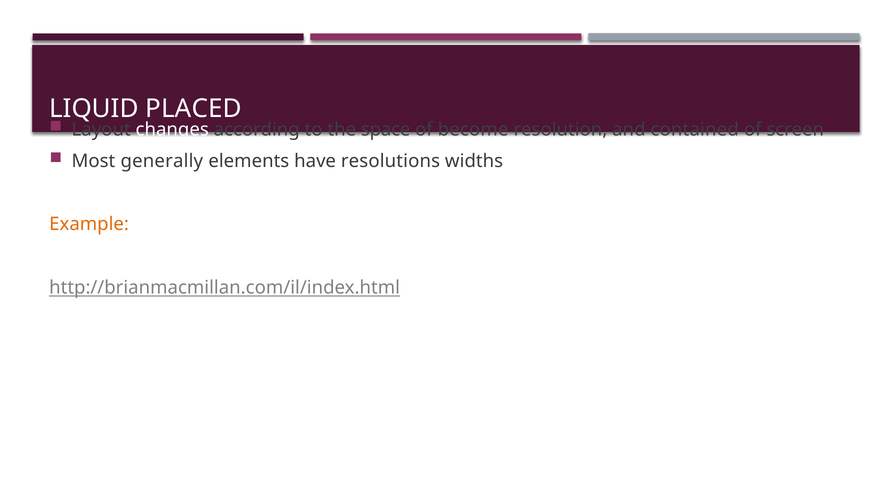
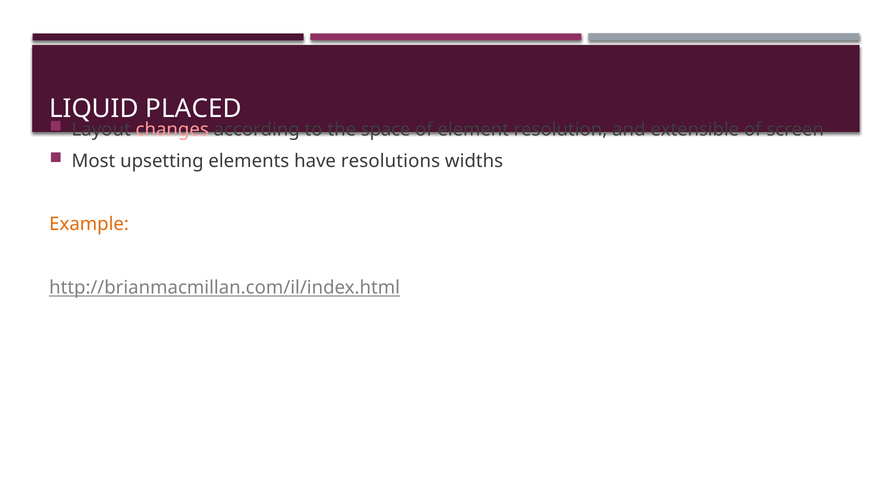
changes colour: white -> pink
become: become -> element
contained: contained -> extensible
generally: generally -> upsetting
